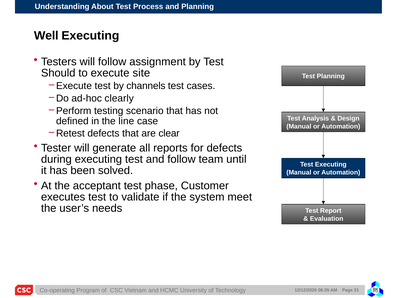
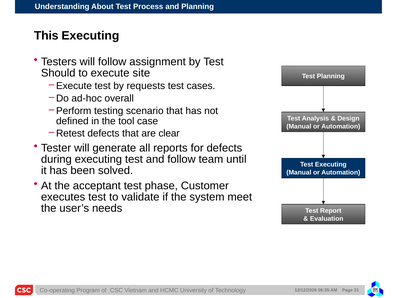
Well: Well -> This
channels: channels -> requests
clearly: clearly -> overall
line: line -> tool
